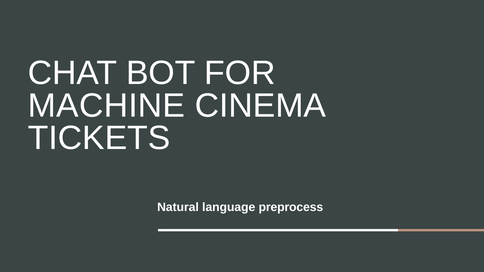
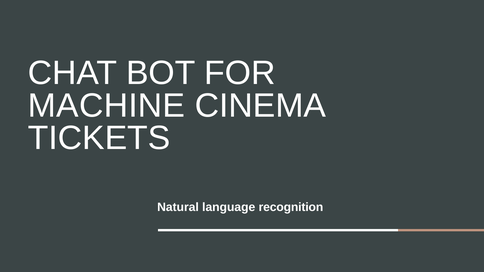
preprocess: preprocess -> recognition
